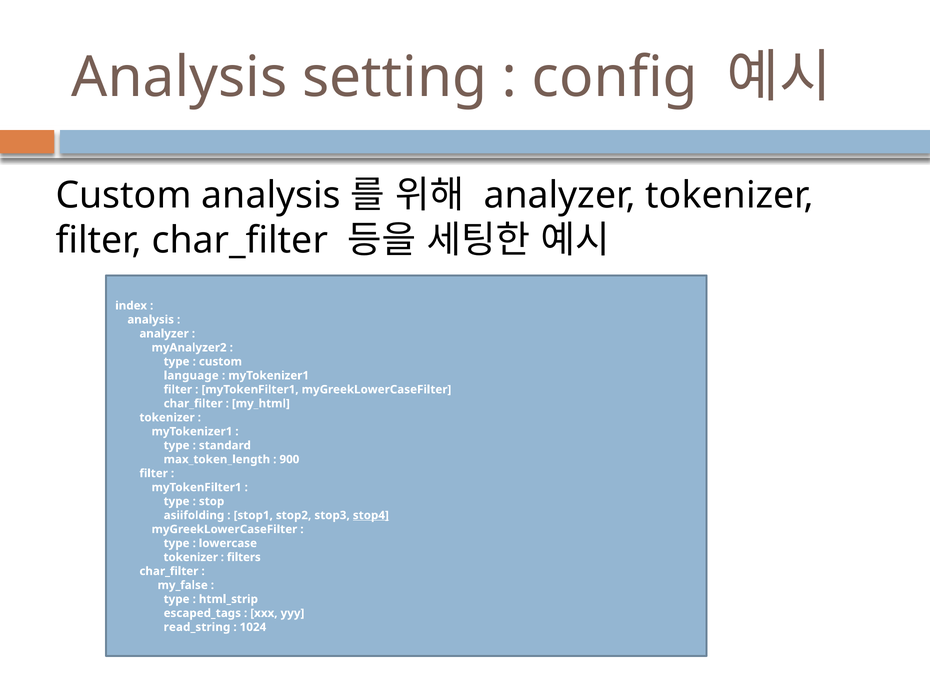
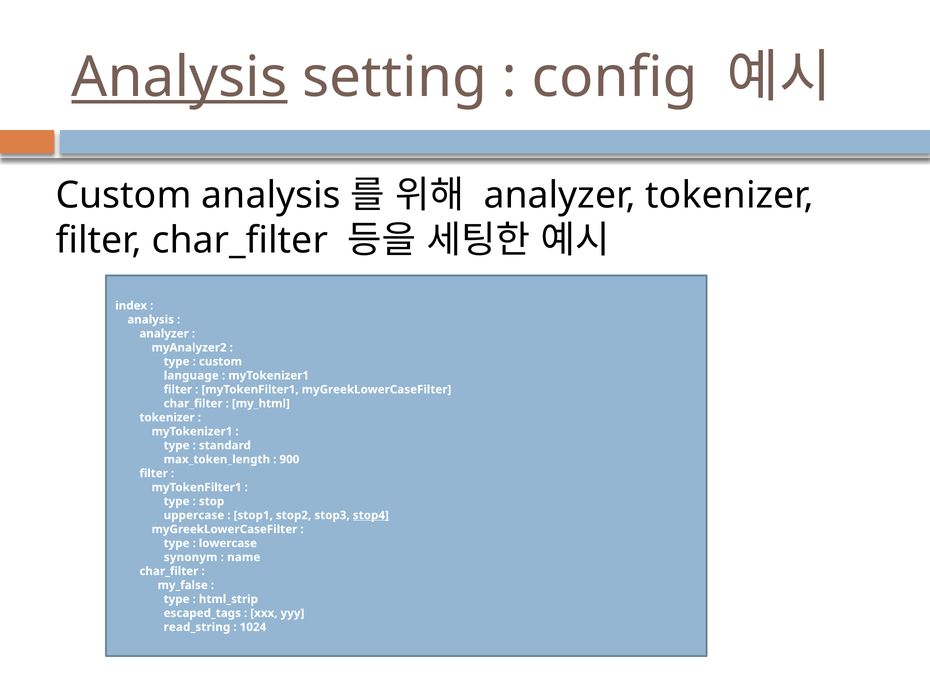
Analysis at (179, 78) underline: none -> present
asiifolding: asiifolding -> uppercase
tokenizer at (191, 558): tokenizer -> synonym
filters: filters -> name
